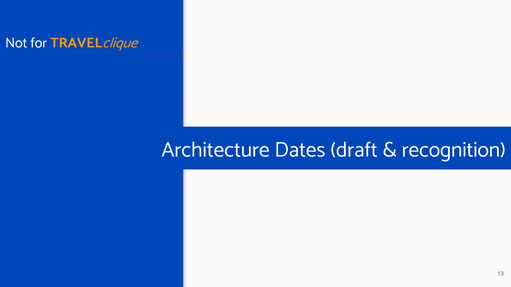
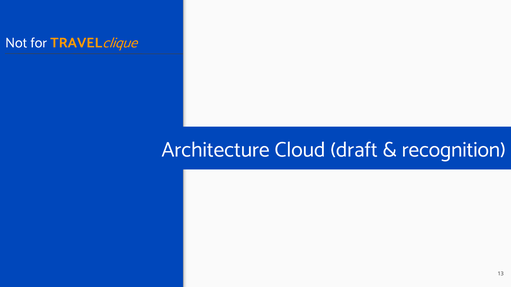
Dates: Dates -> Cloud
